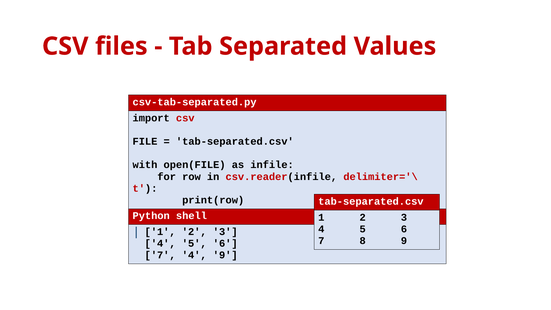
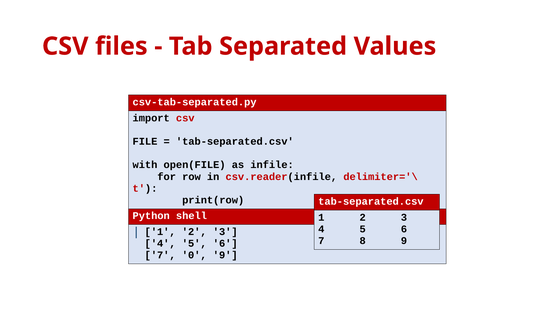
7 4: 4 -> 0
